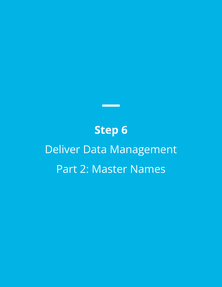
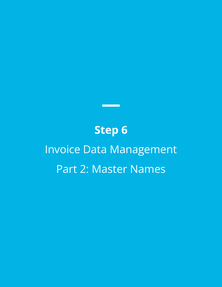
Deliver: Deliver -> Invoice
